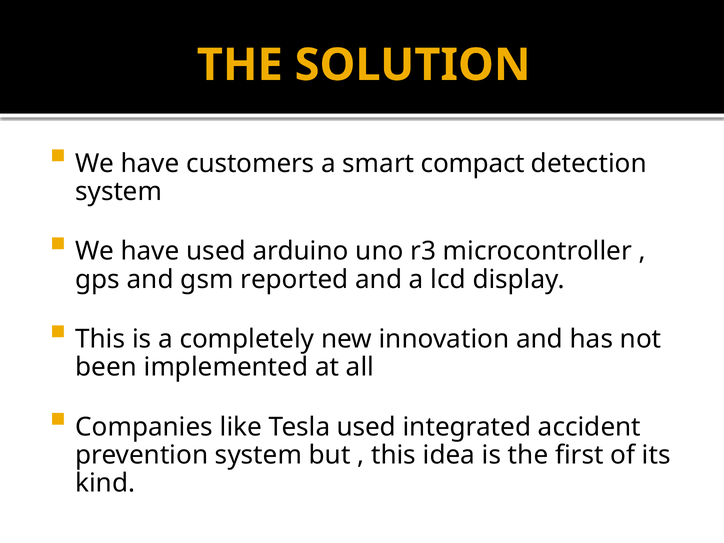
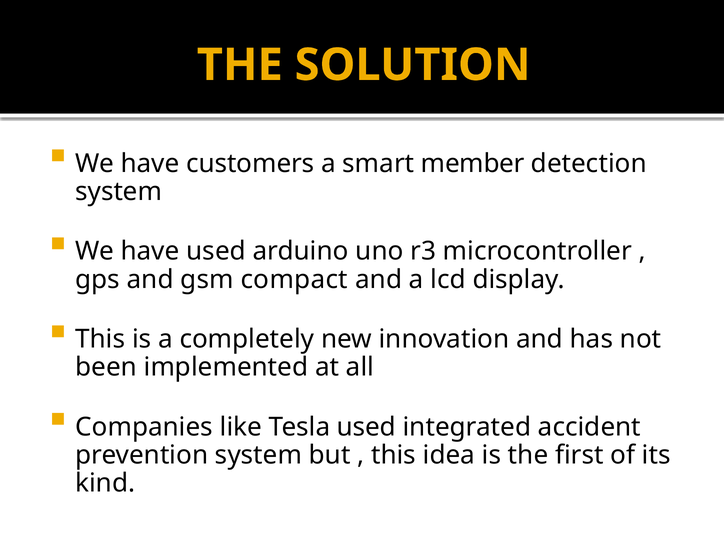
compact: compact -> member
reported: reported -> compact
